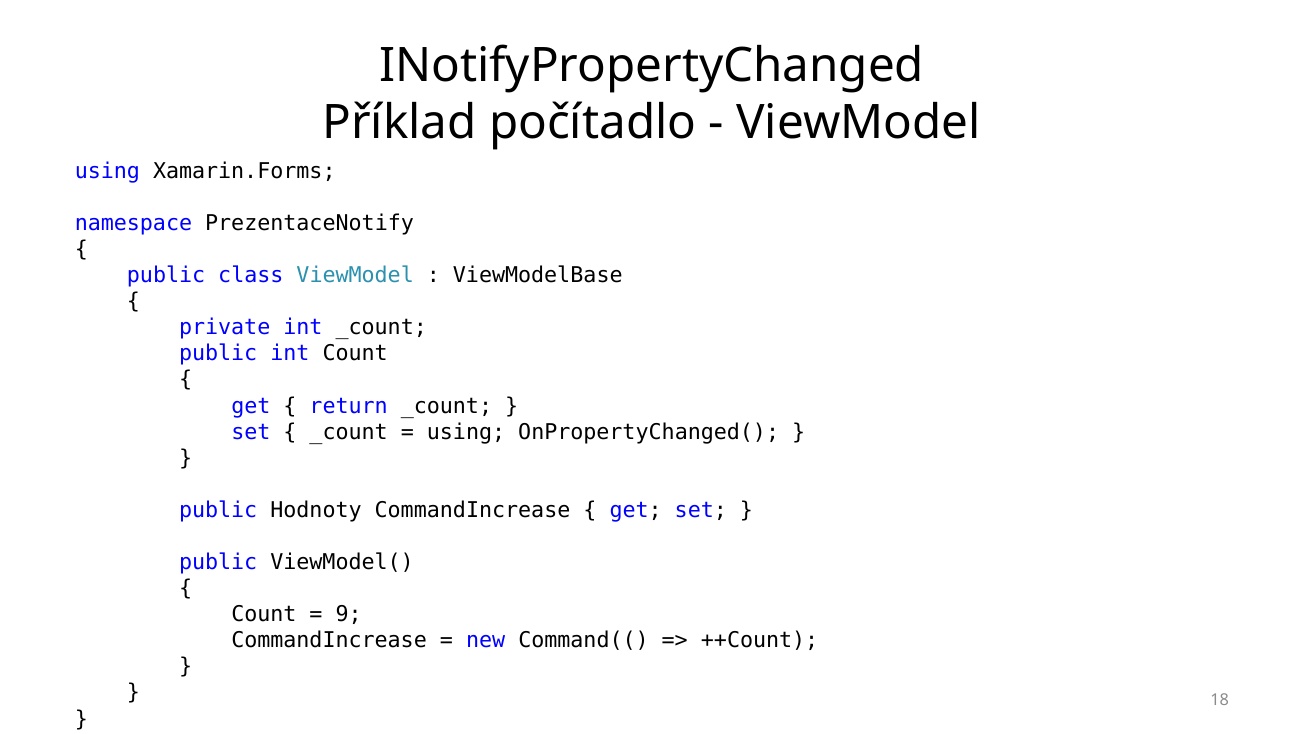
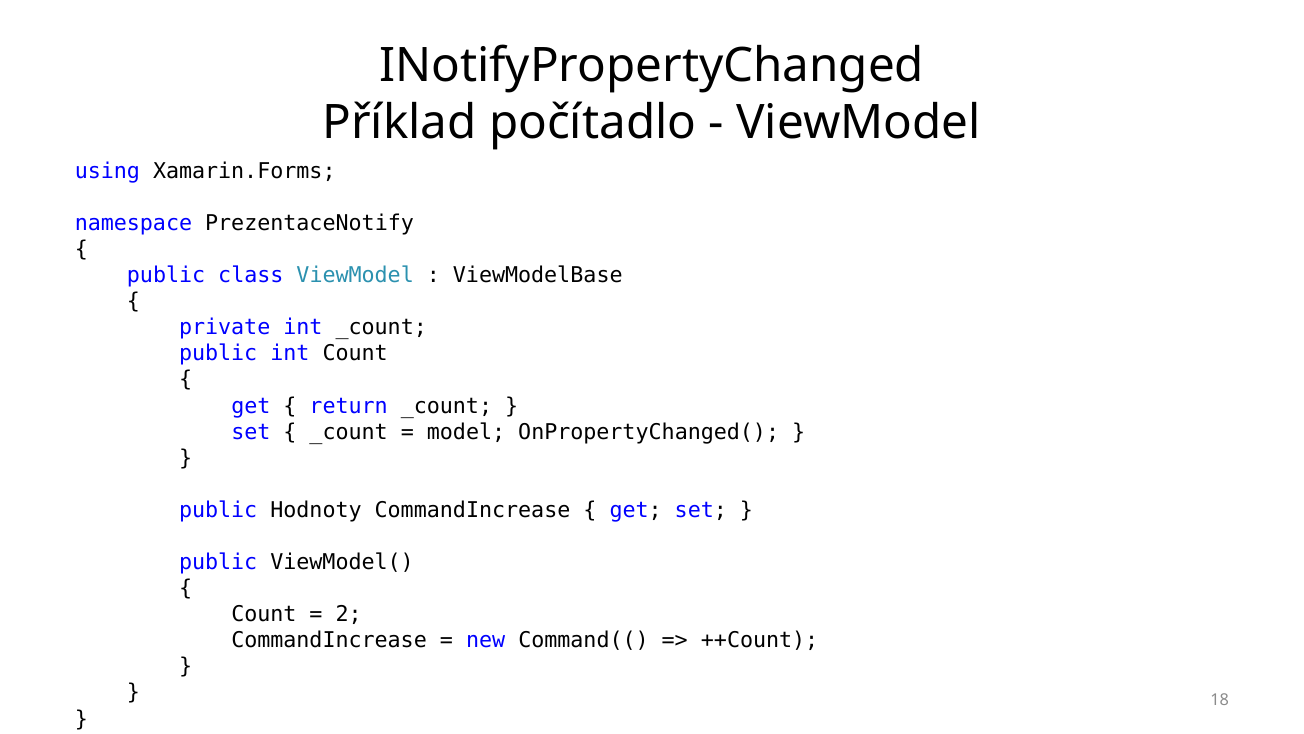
using at (466, 432): using -> model
9: 9 -> 2
